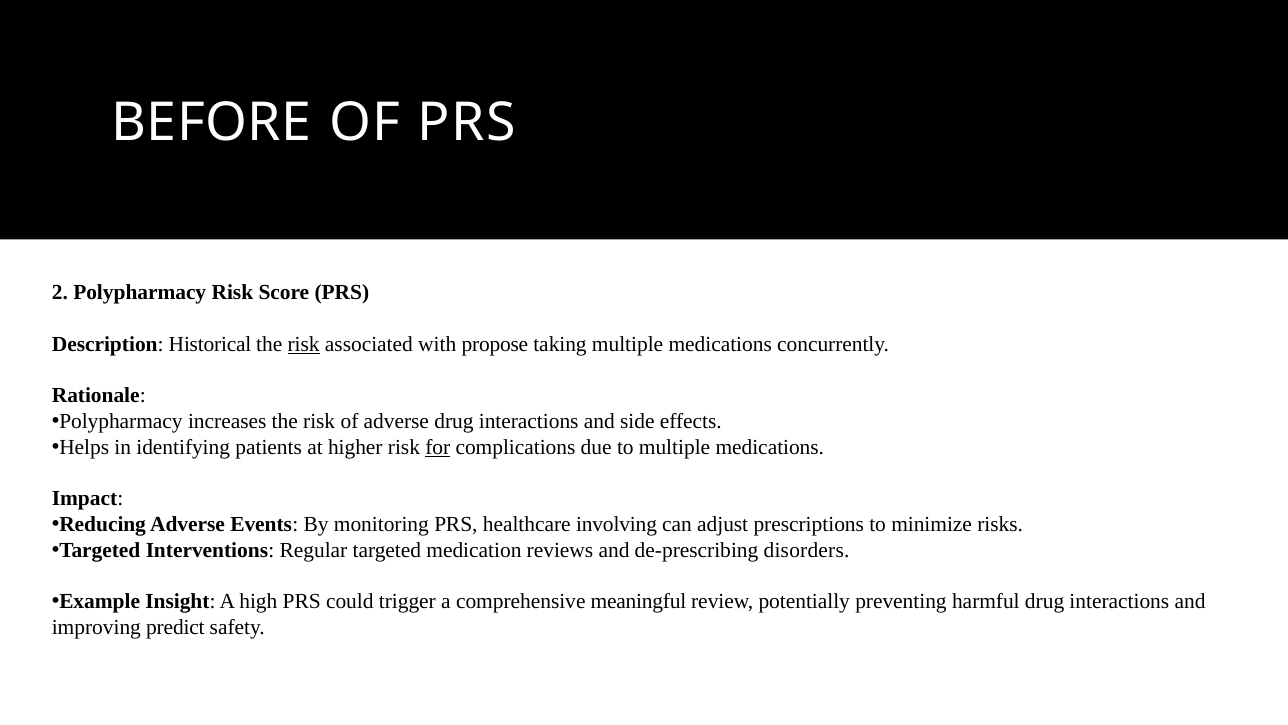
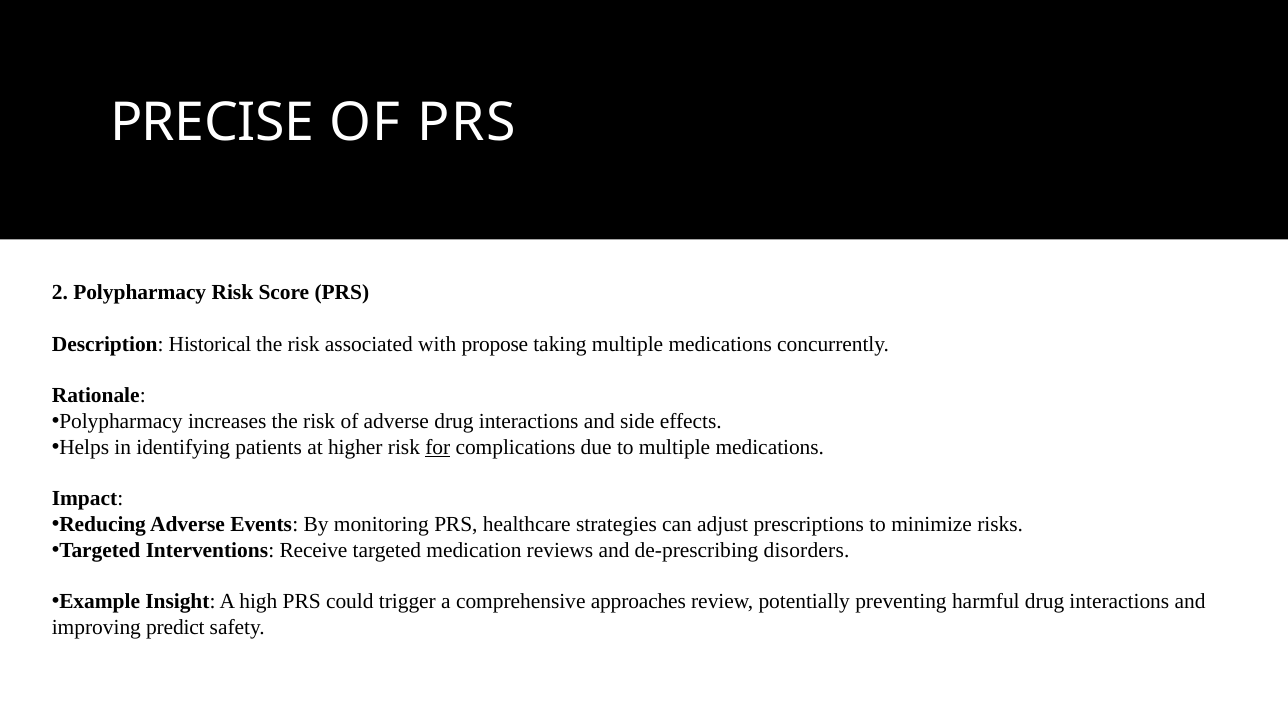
BEFORE: BEFORE -> PRECISE
risk at (304, 344) underline: present -> none
involving: involving -> strategies
Regular: Regular -> Receive
meaningful: meaningful -> approaches
